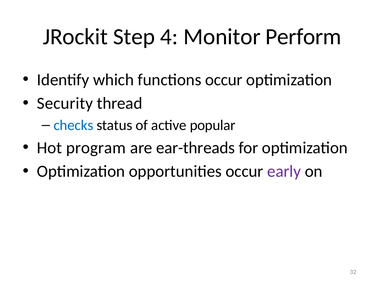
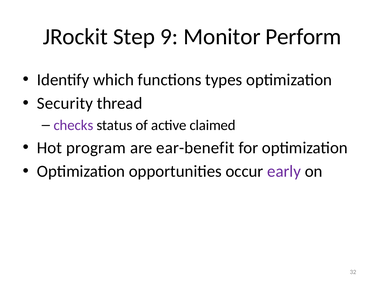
4: 4 -> 9
functions occur: occur -> types
checks colour: blue -> purple
popular: popular -> claimed
ear-threads: ear-threads -> ear-benefit
